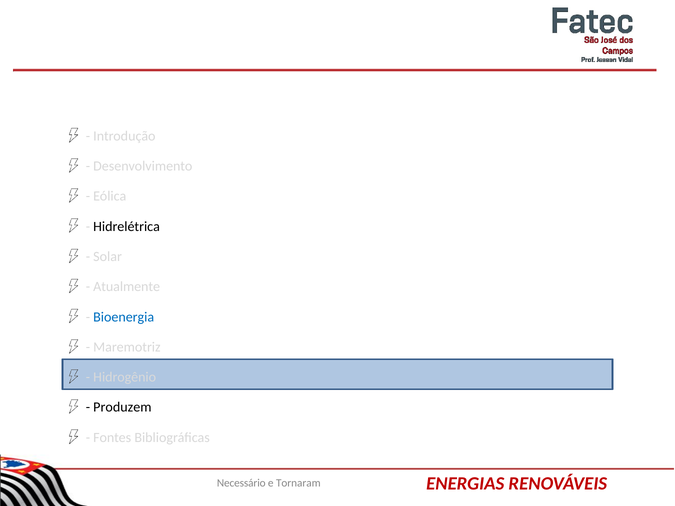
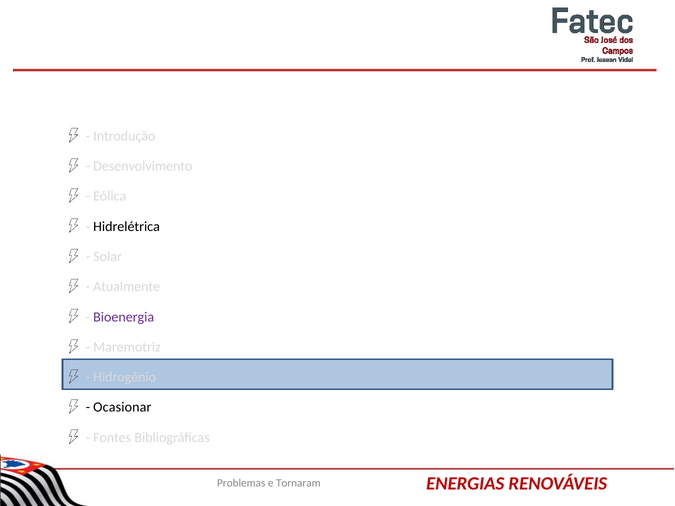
Bioenergia colour: blue -> purple
Produzem: Produzem -> Ocasionar
Necessário: Necessário -> Problemas
